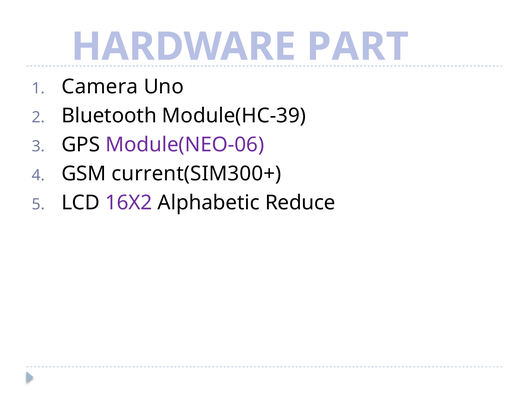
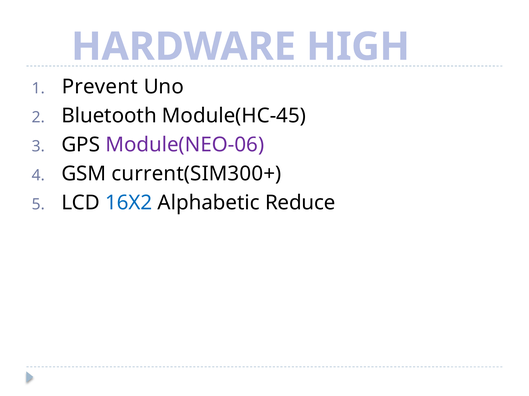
PART: PART -> HIGH
Camera: Camera -> Prevent
Module(HC-39: Module(HC-39 -> Module(HC-45
16X2 colour: purple -> blue
